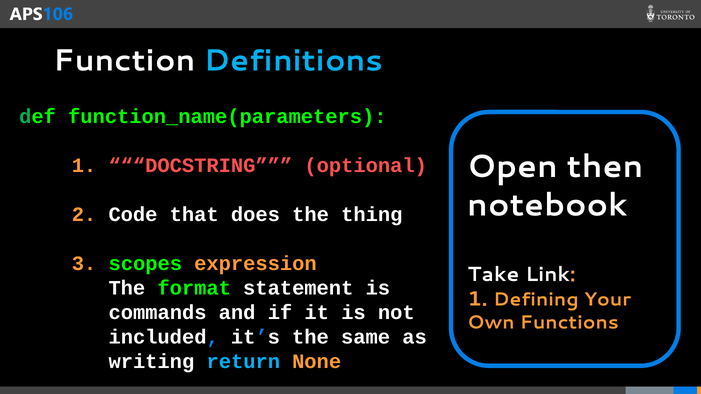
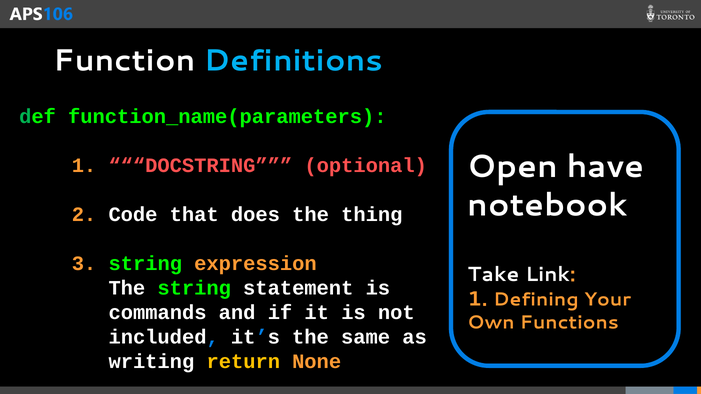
then: then -> have
3 scopes: scopes -> string
The format: format -> string
return colour: light blue -> yellow
